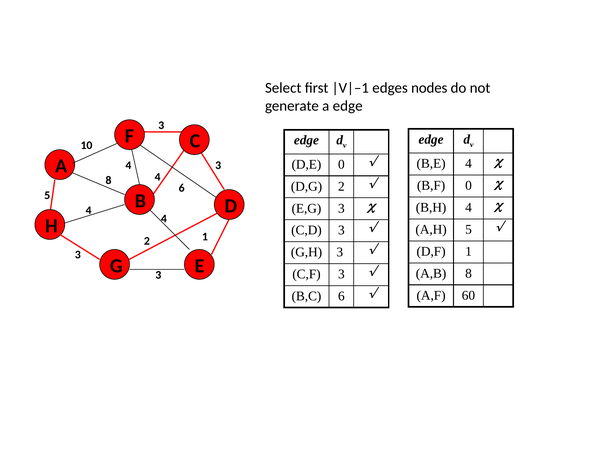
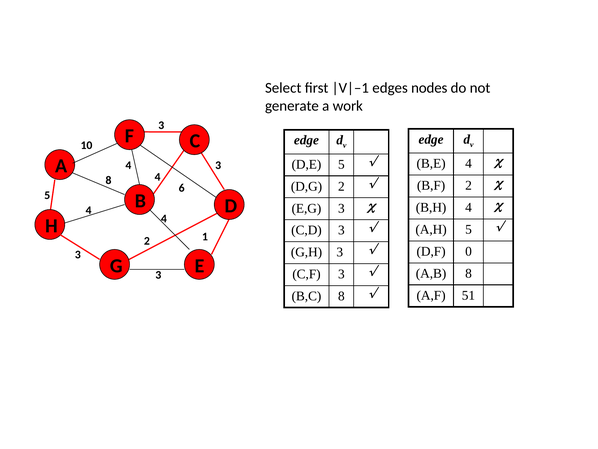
a edge: edge -> work
D,E 0: 0 -> 5
B,F 0: 0 -> 2
D,F 1: 1 -> 0
60: 60 -> 51
B,C 6: 6 -> 8
